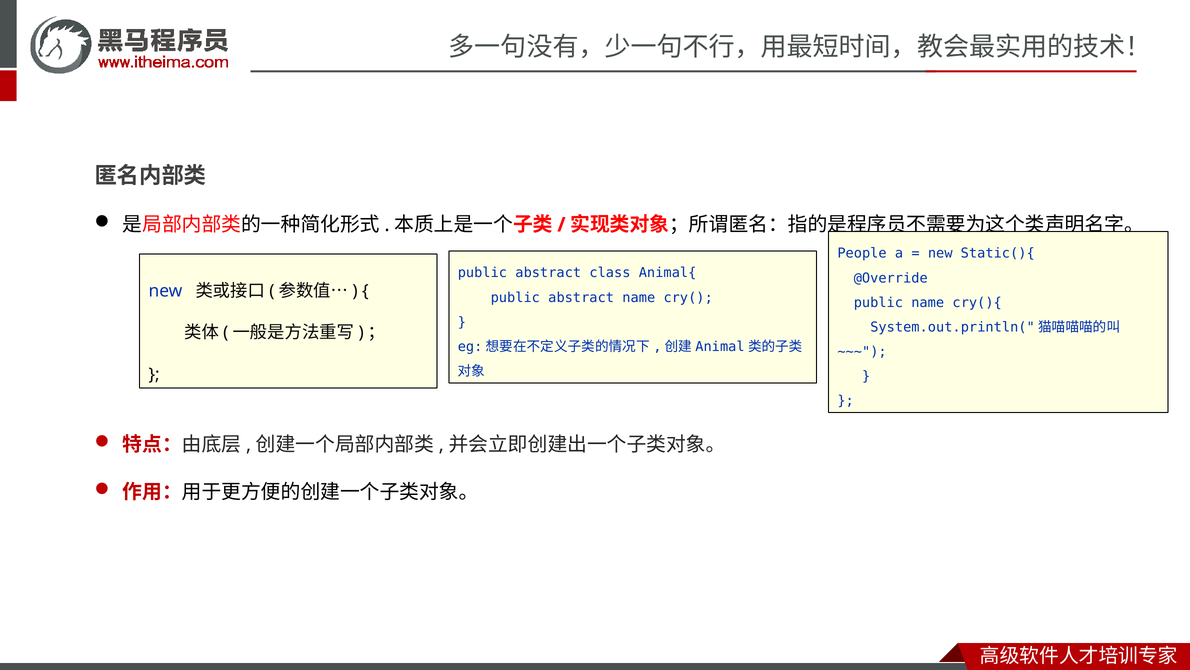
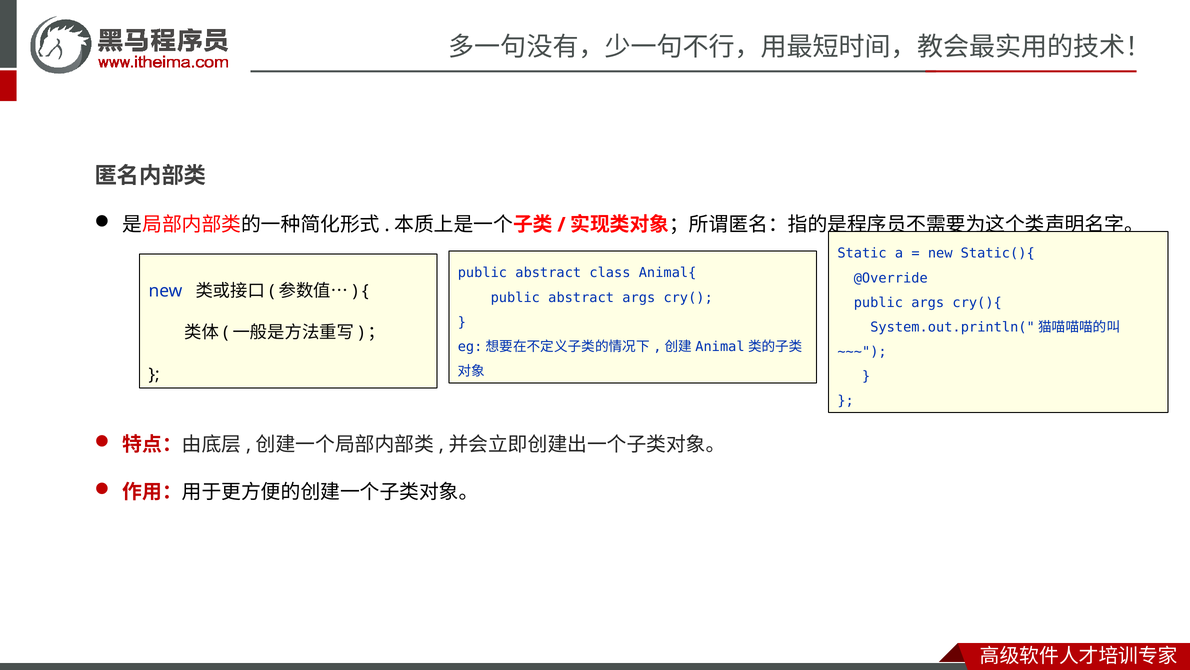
People: People -> Static
abstract name: name -> args
public name: name -> args
